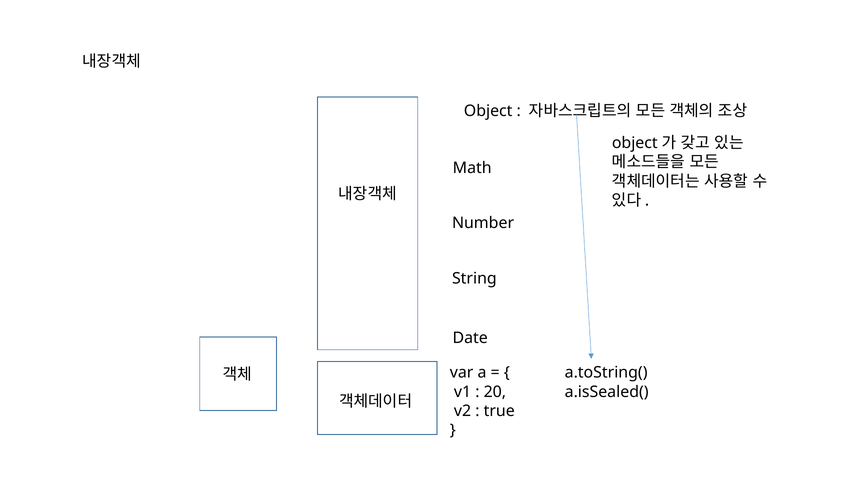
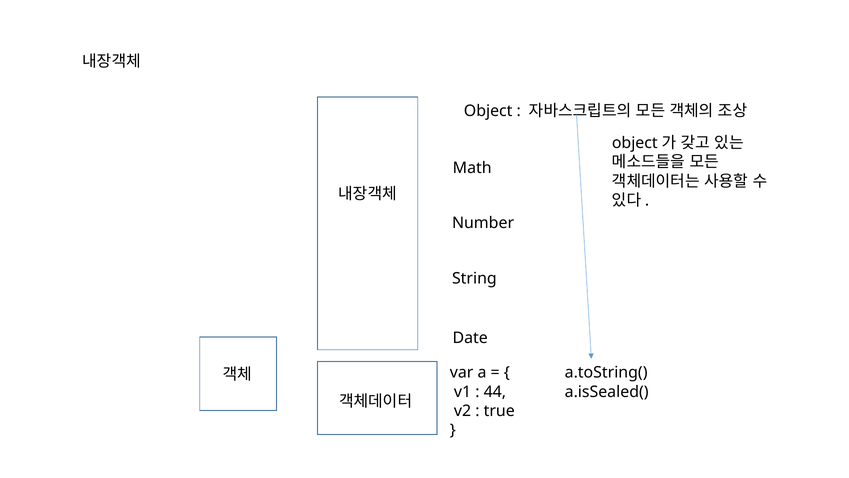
20: 20 -> 44
